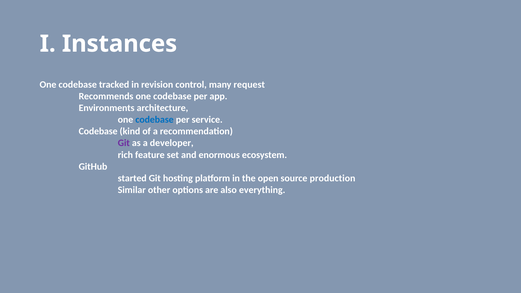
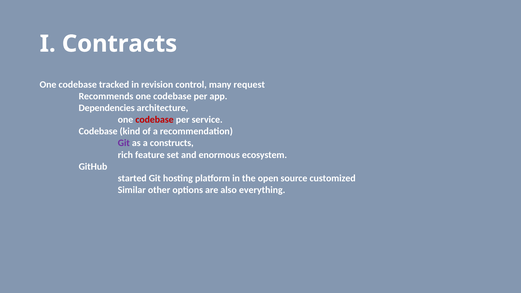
Instances: Instances -> Contracts
Environments: Environments -> Dependencies
codebase at (155, 120) colour: blue -> red
developer: developer -> constructs
production: production -> customized
